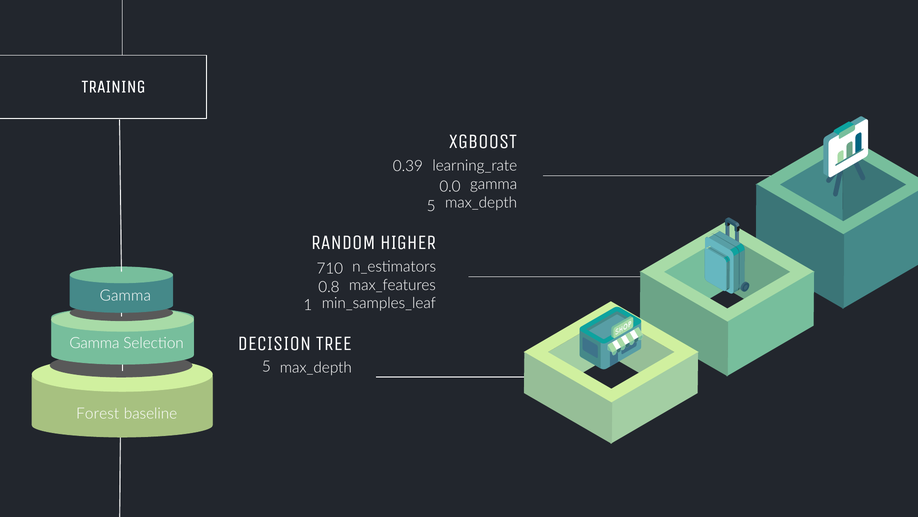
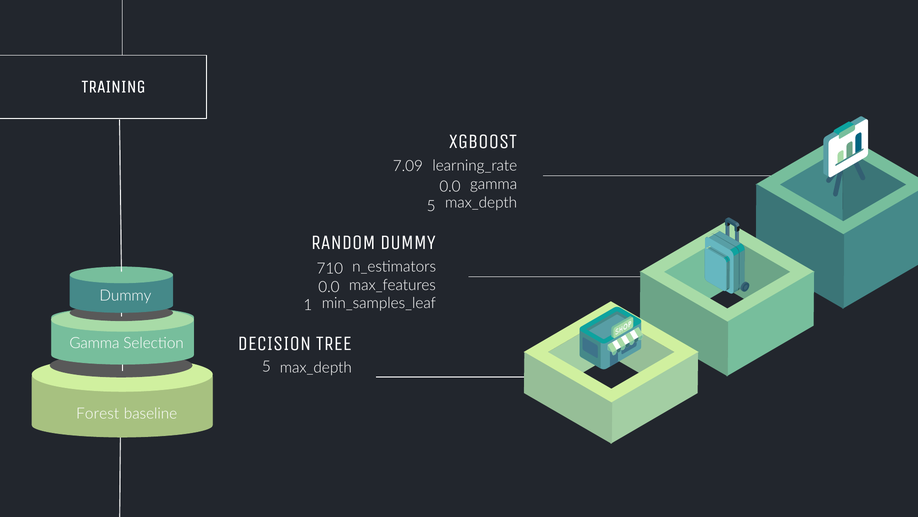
0.39: 0.39 -> 7.09
RANDOM HIGHER: HIGHER -> DUMMY
0.8 at (329, 287): 0.8 -> 0.0
Gamma at (125, 296): Gamma -> Dummy
